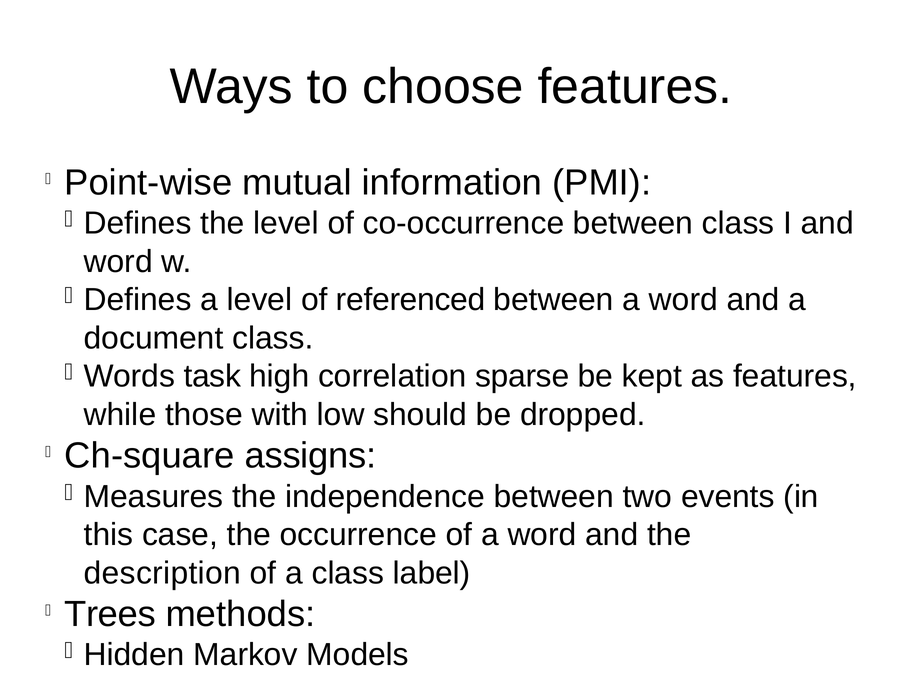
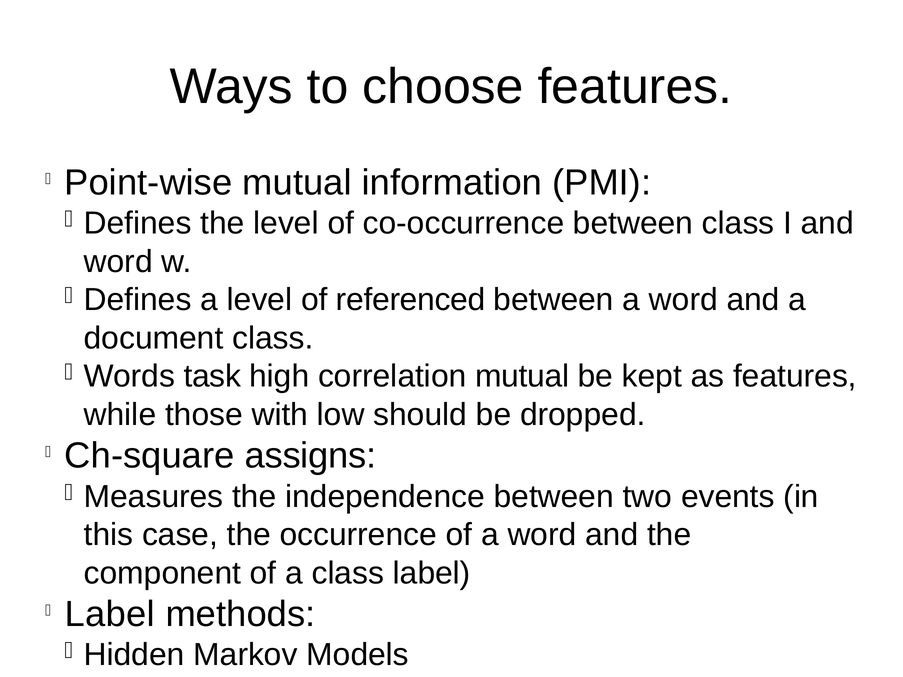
correlation sparse: sparse -> mutual
description: description -> component
Trees at (110, 614): Trees -> Label
